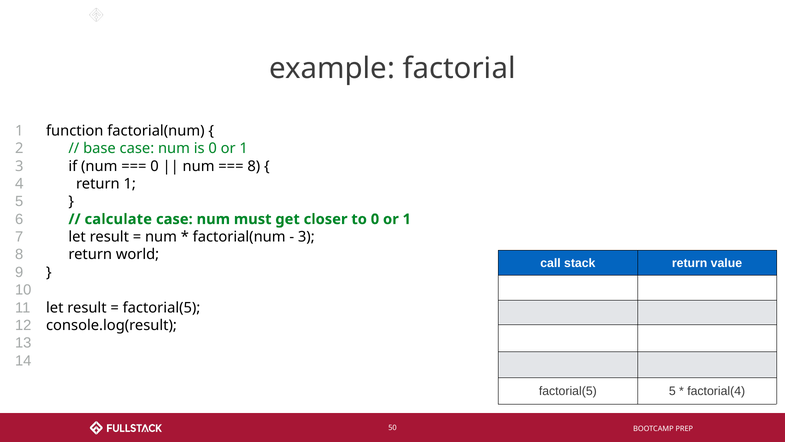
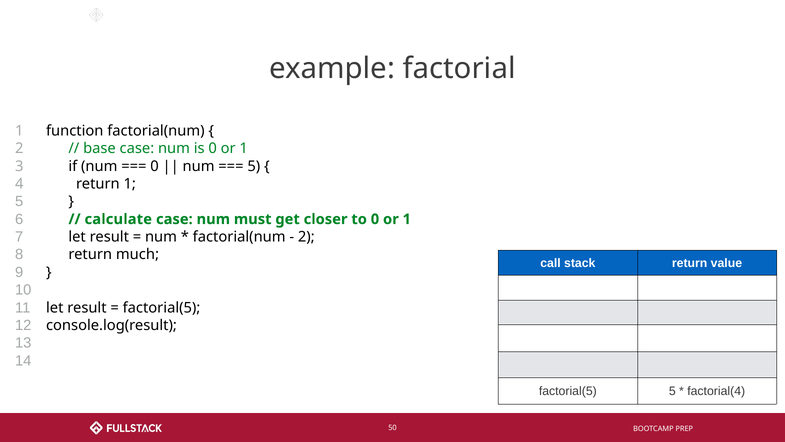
8 at (254, 166): 8 -> 5
3 at (306, 237): 3 -> 2
world: world -> much
